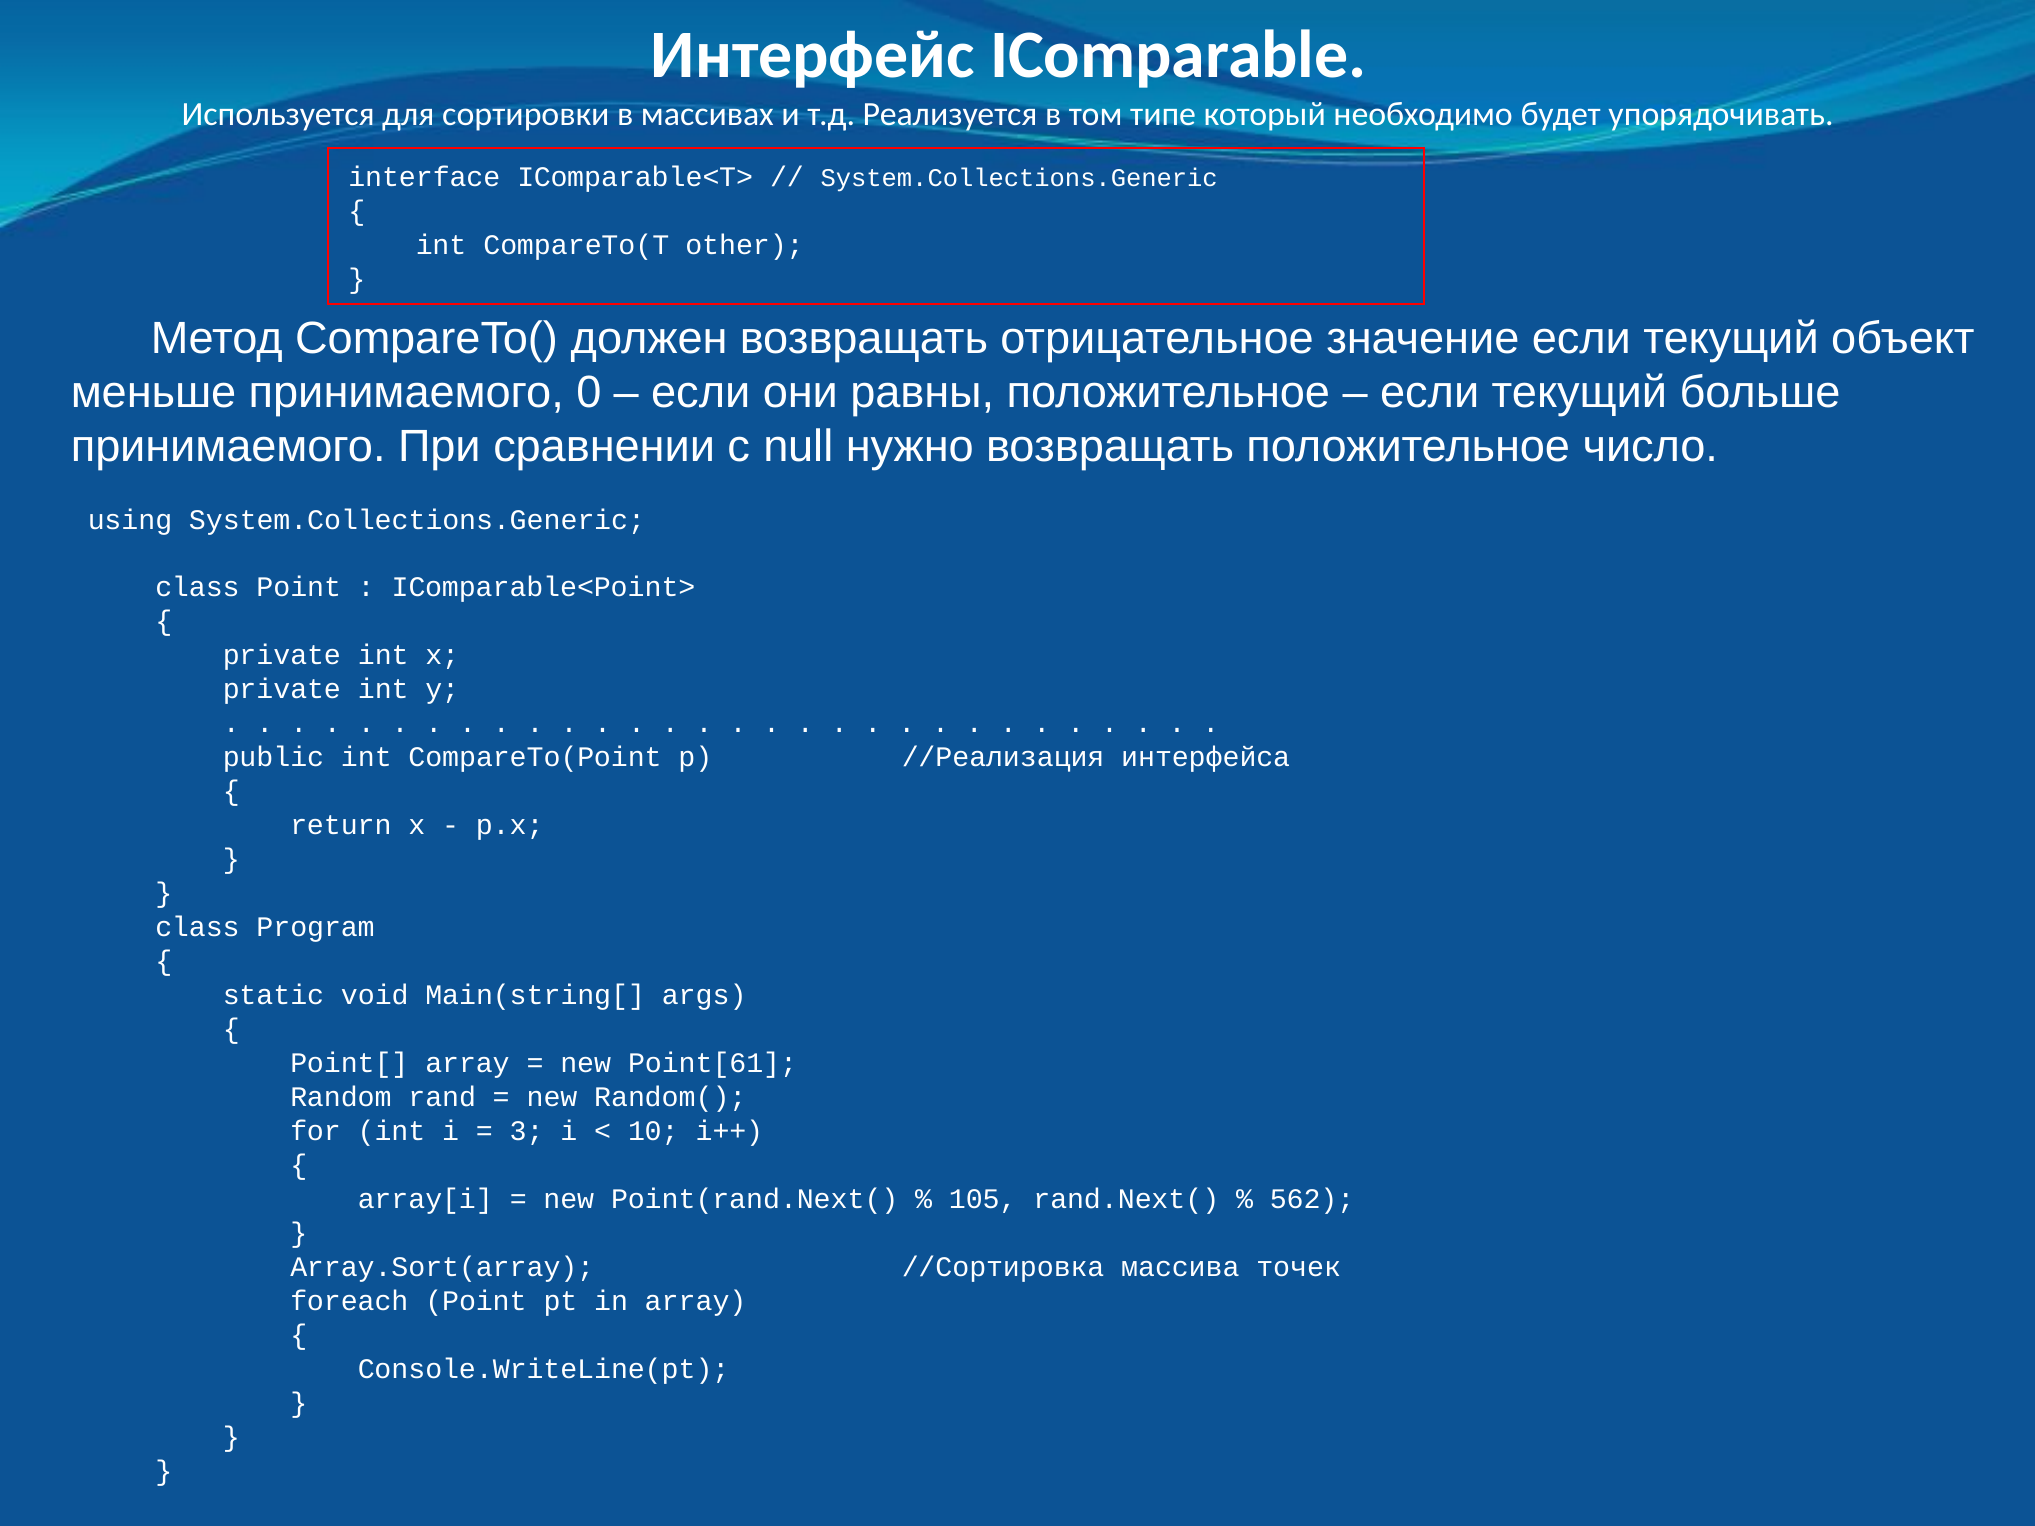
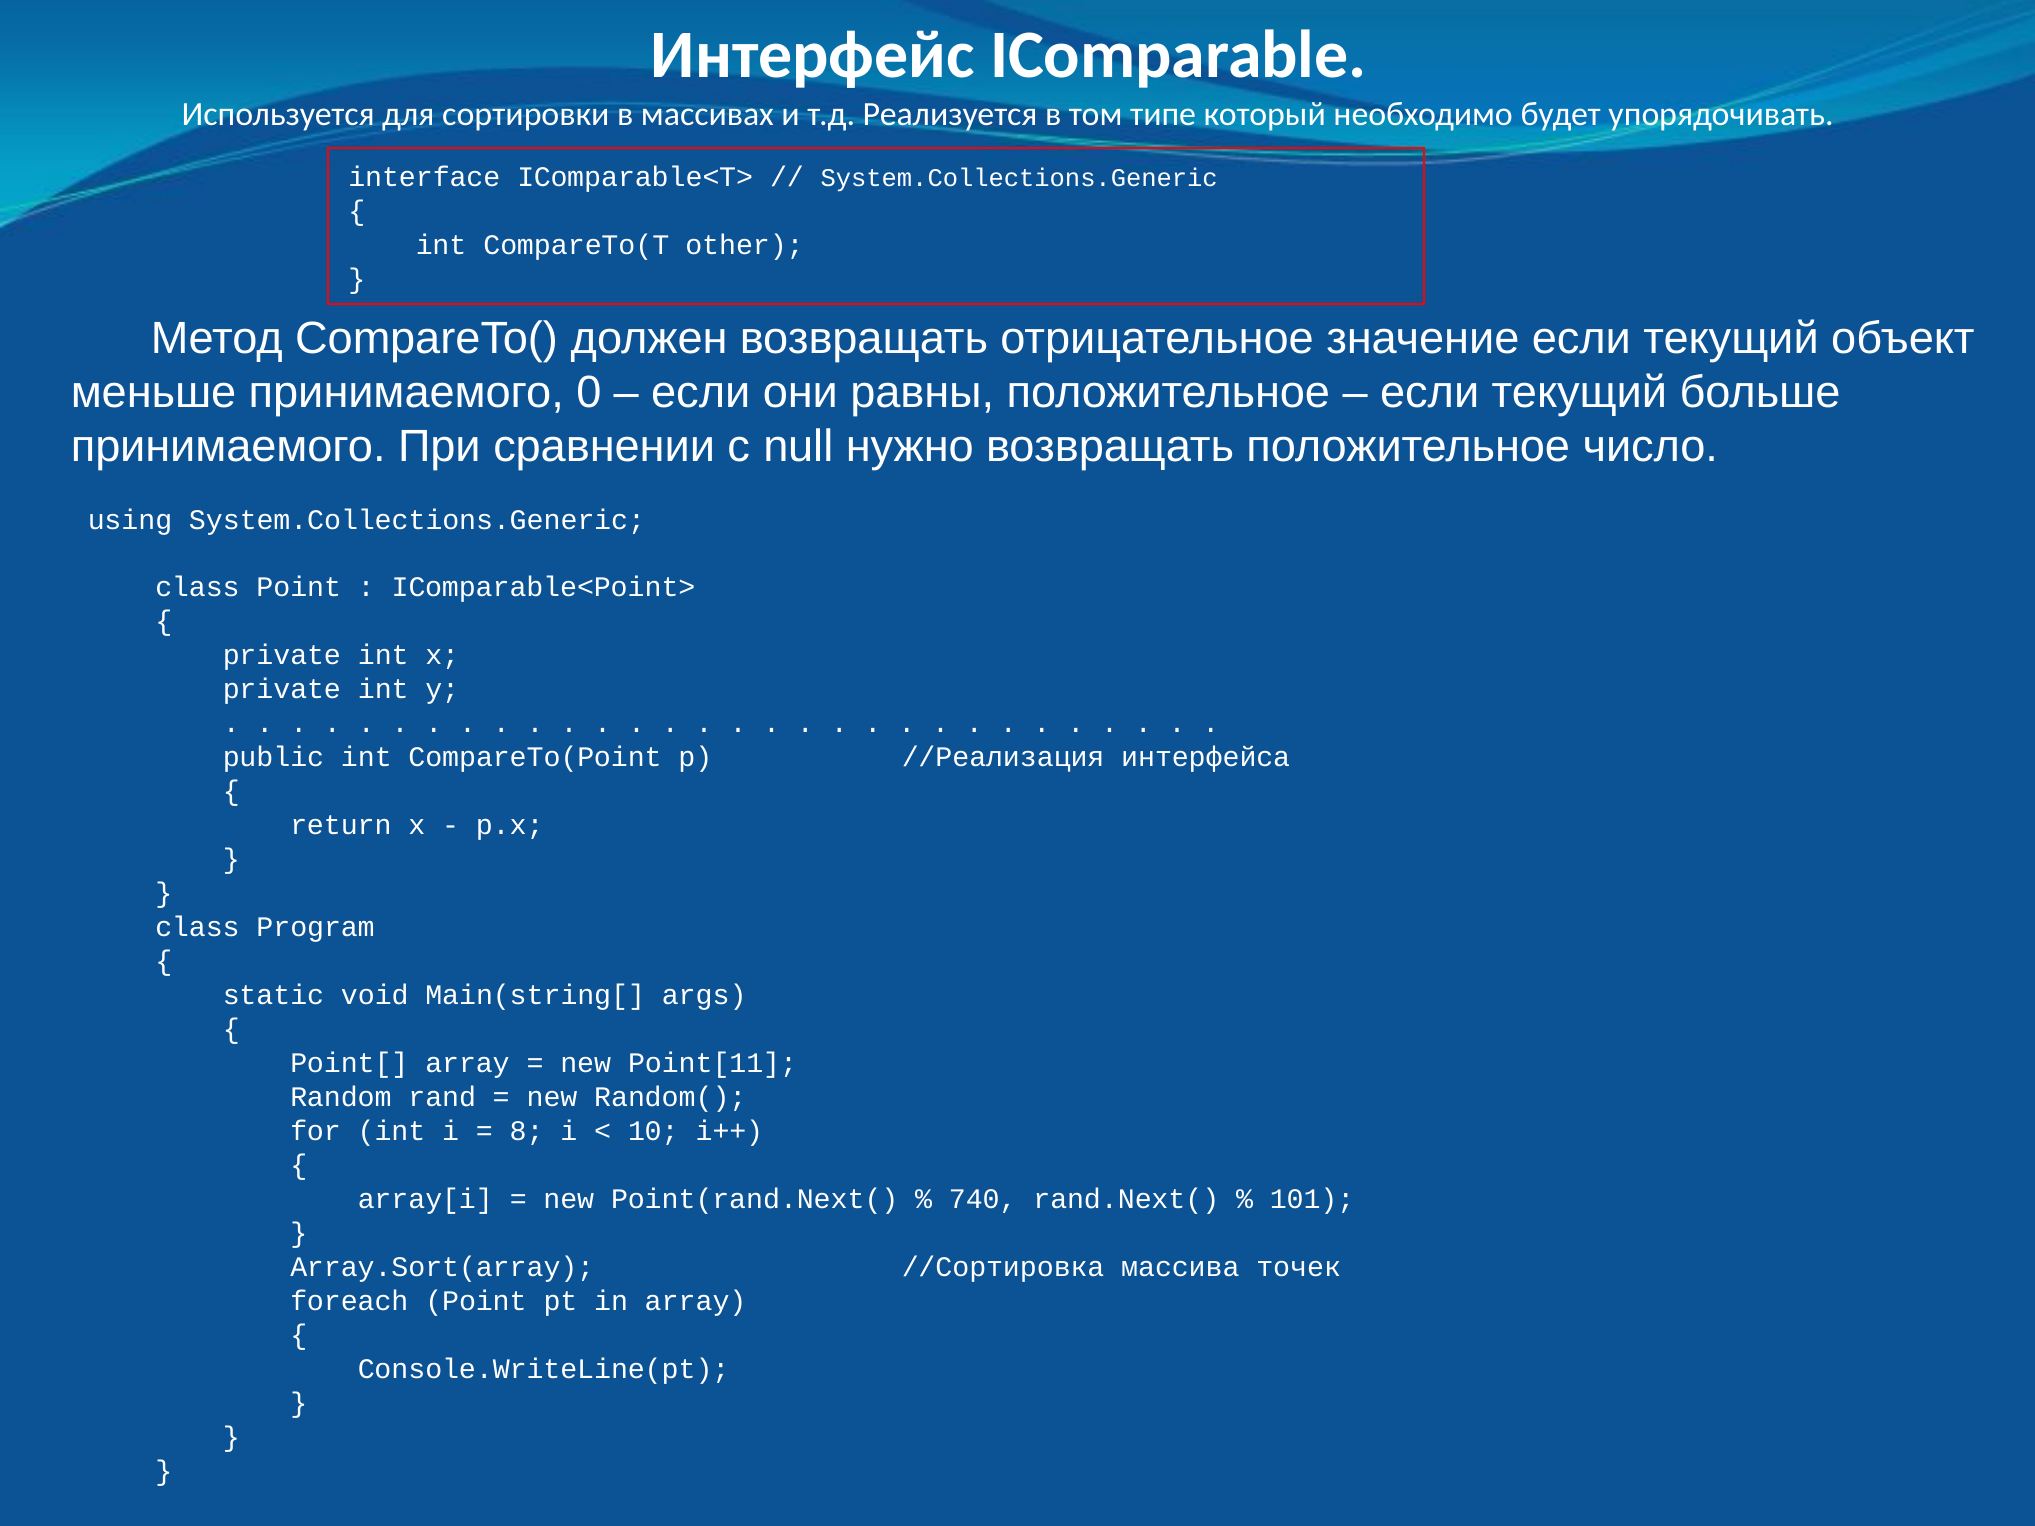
Point[61: Point[61 -> Point[11
3: 3 -> 8
105: 105 -> 740
562: 562 -> 101
